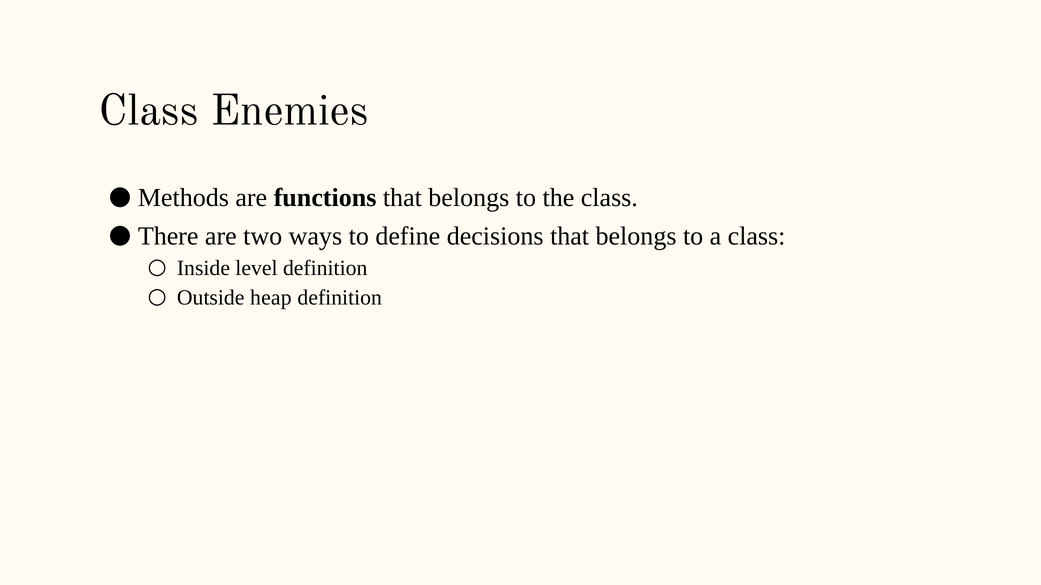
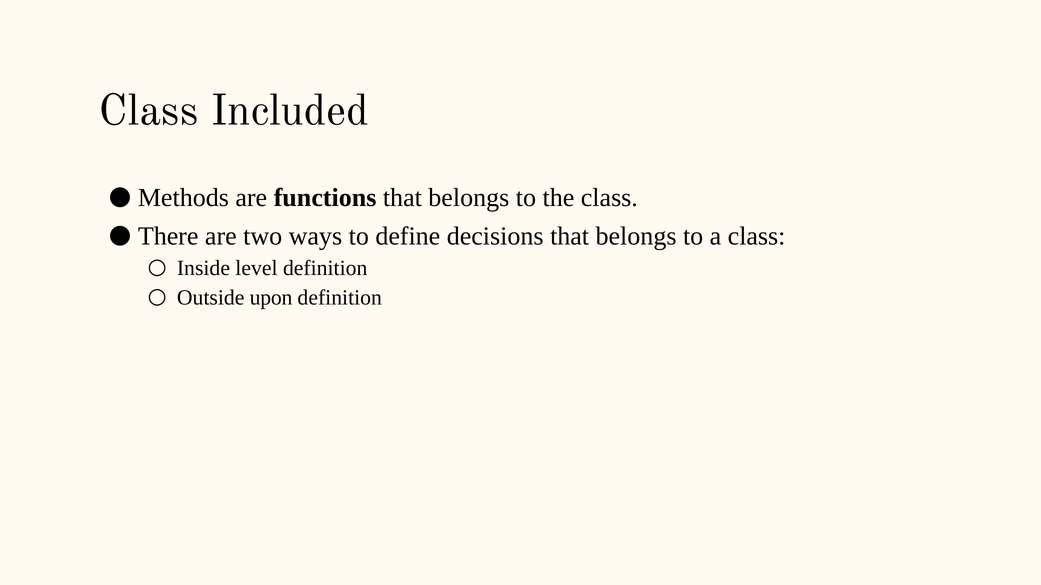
Enemies: Enemies -> Included
heap: heap -> upon
